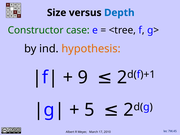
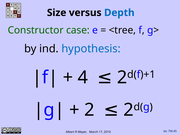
hypothesis colour: orange -> blue
9: 9 -> 4
5 at (89, 110): 5 -> 2
